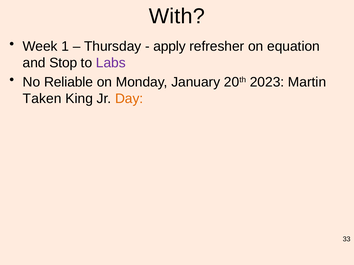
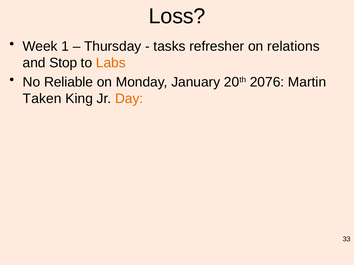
With: With -> Loss
apply: apply -> tasks
equation: equation -> relations
Labs colour: purple -> orange
2023: 2023 -> 2076
